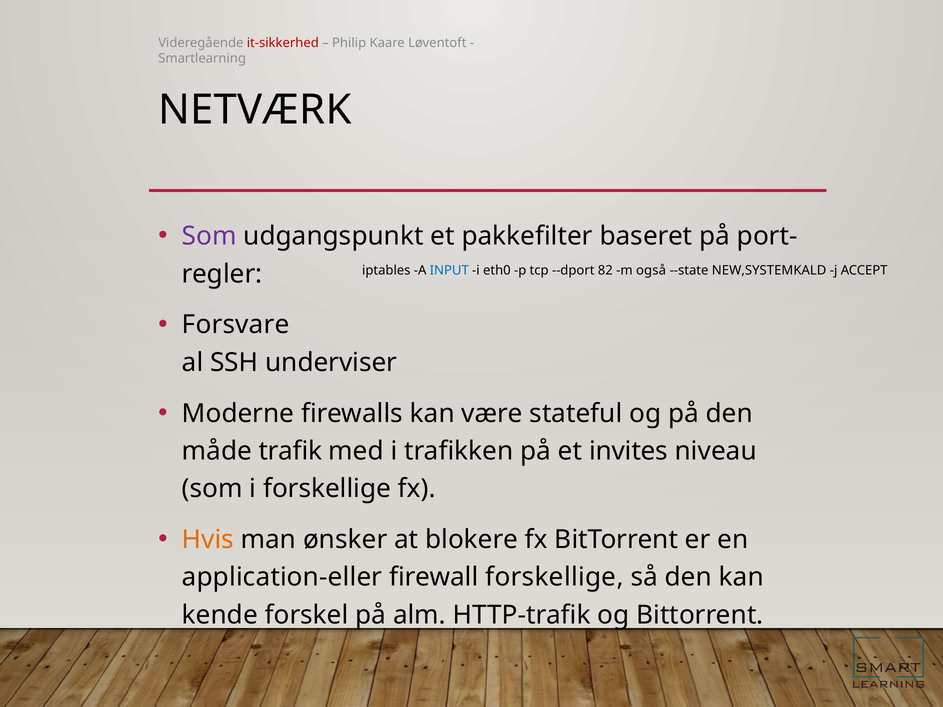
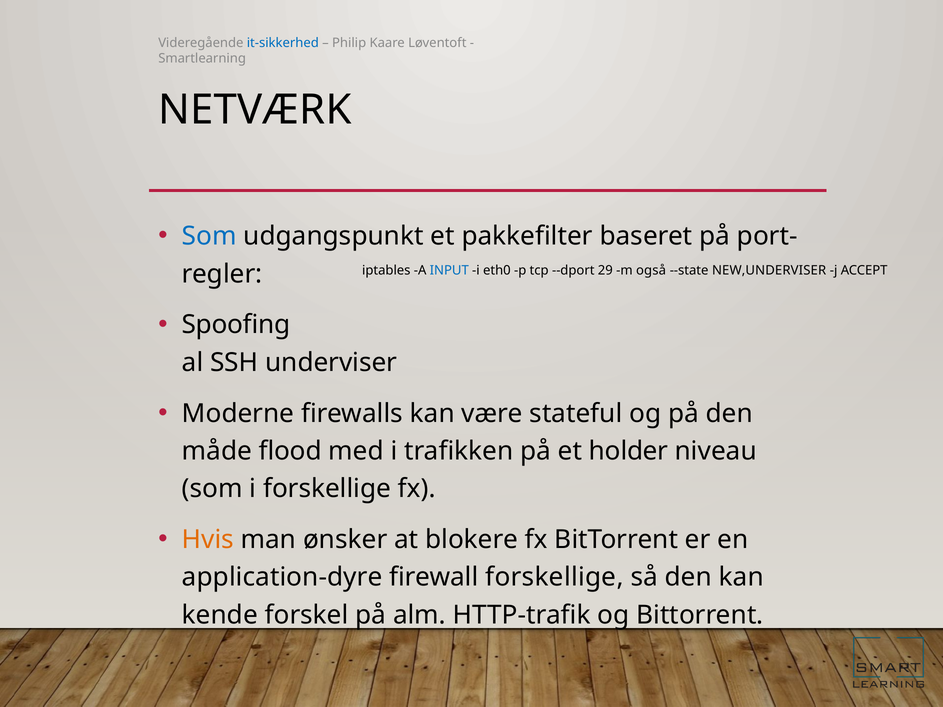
it-sikkerhed colour: red -> blue
Som at (209, 236) colour: purple -> blue
82: 82 -> 29
NEW,SYSTEMKALD: NEW,SYSTEMKALD -> NEW,UNDERVISER
Forsvare: Forsvare -> Spoofing
trafik: trafik -> flood
invites: invites -> holder
application-eller: application-eller -> application-dyre
